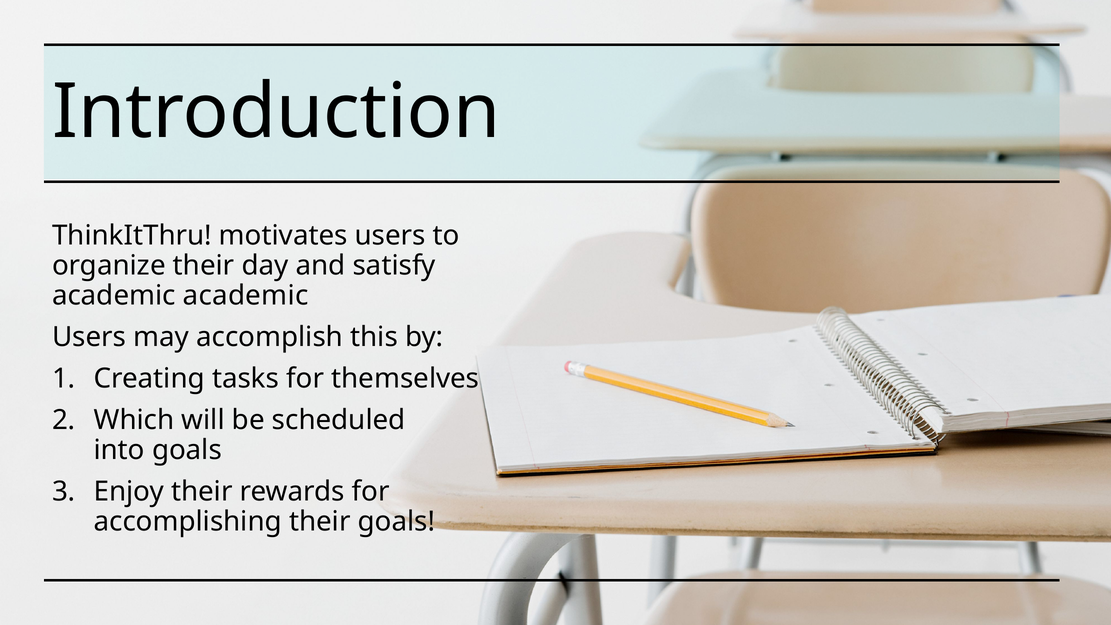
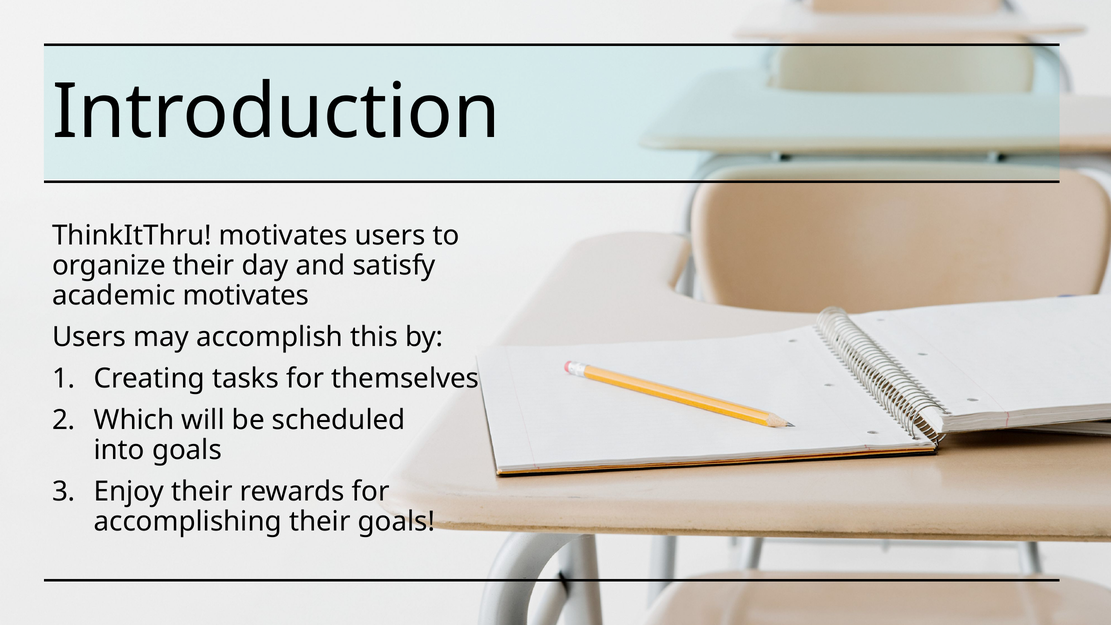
academic academic: academic -> motivates
